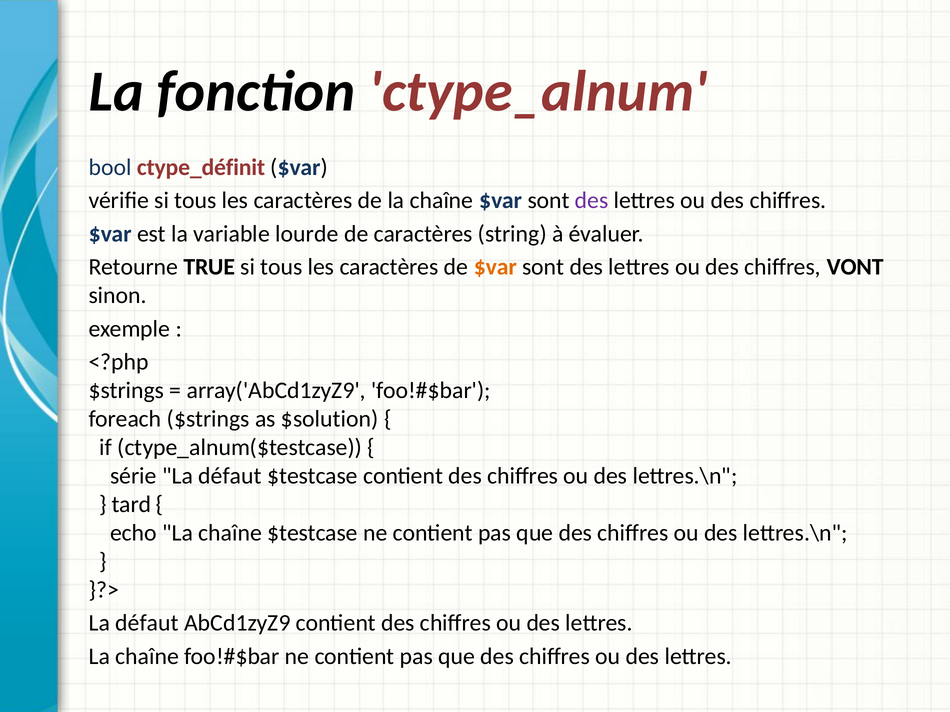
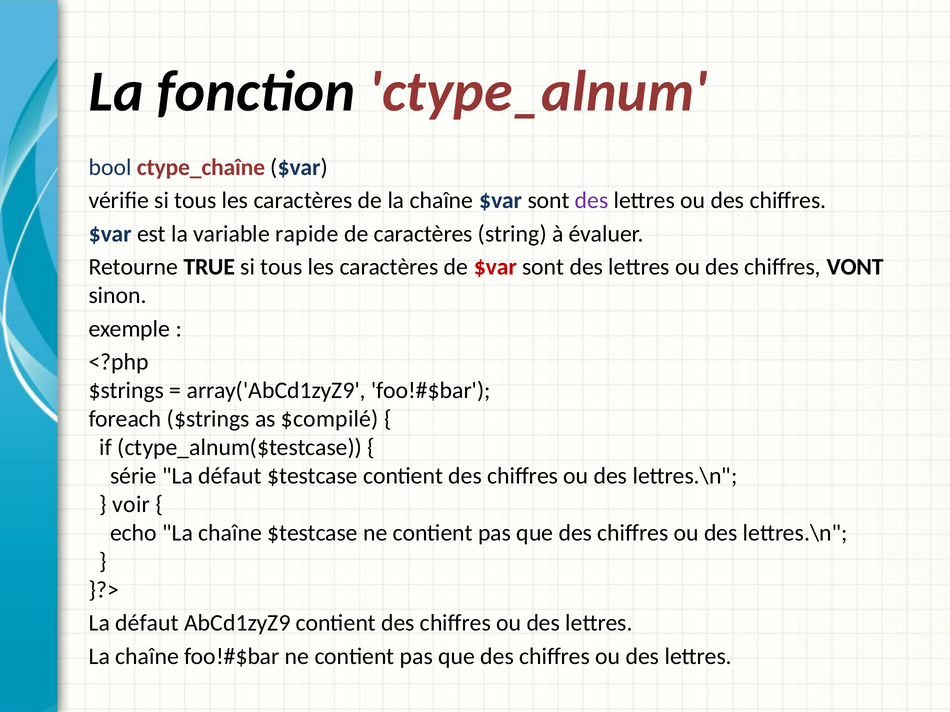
ctype_définit: ctype_définit -> ctype_chaîne
lourde: lourde -> rapide
$var at (495, 267) colour: orange -> red
$solution: $solution -> $compilé
tard: tard -> voir
